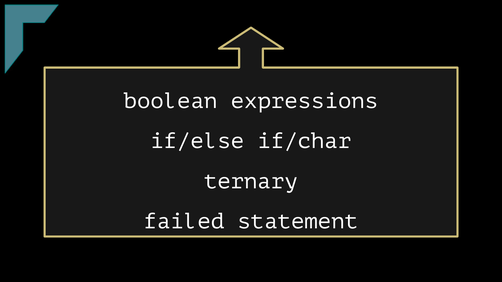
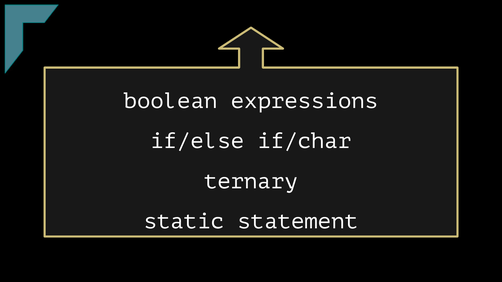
failed: failed -> static
